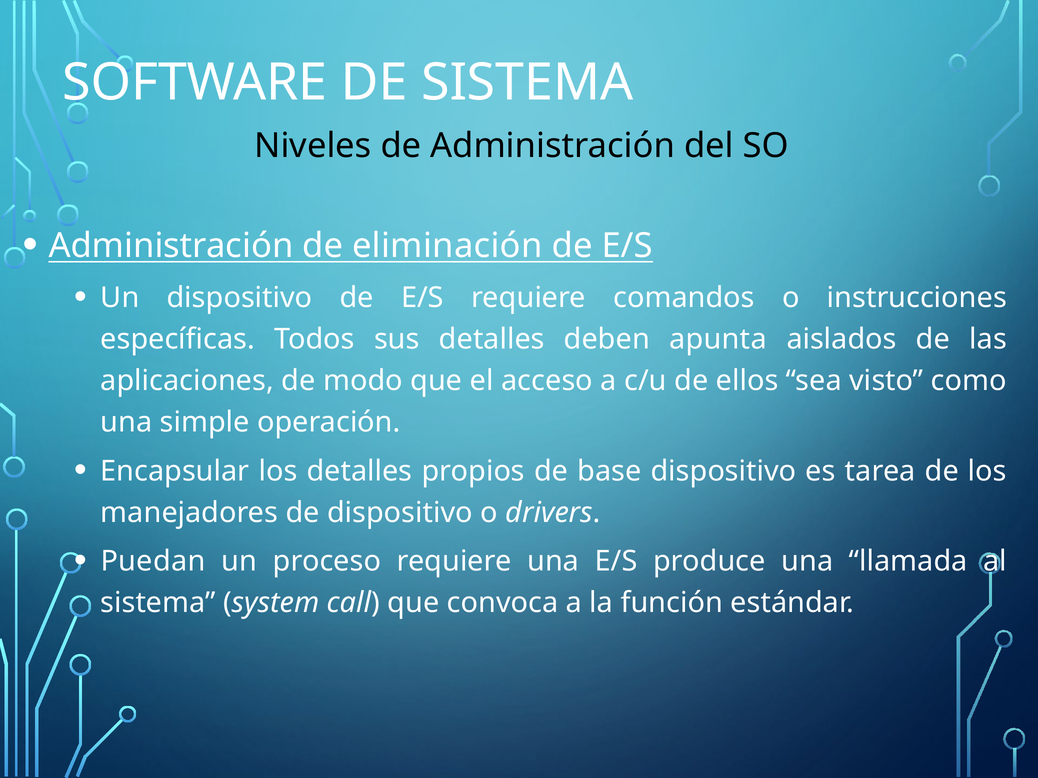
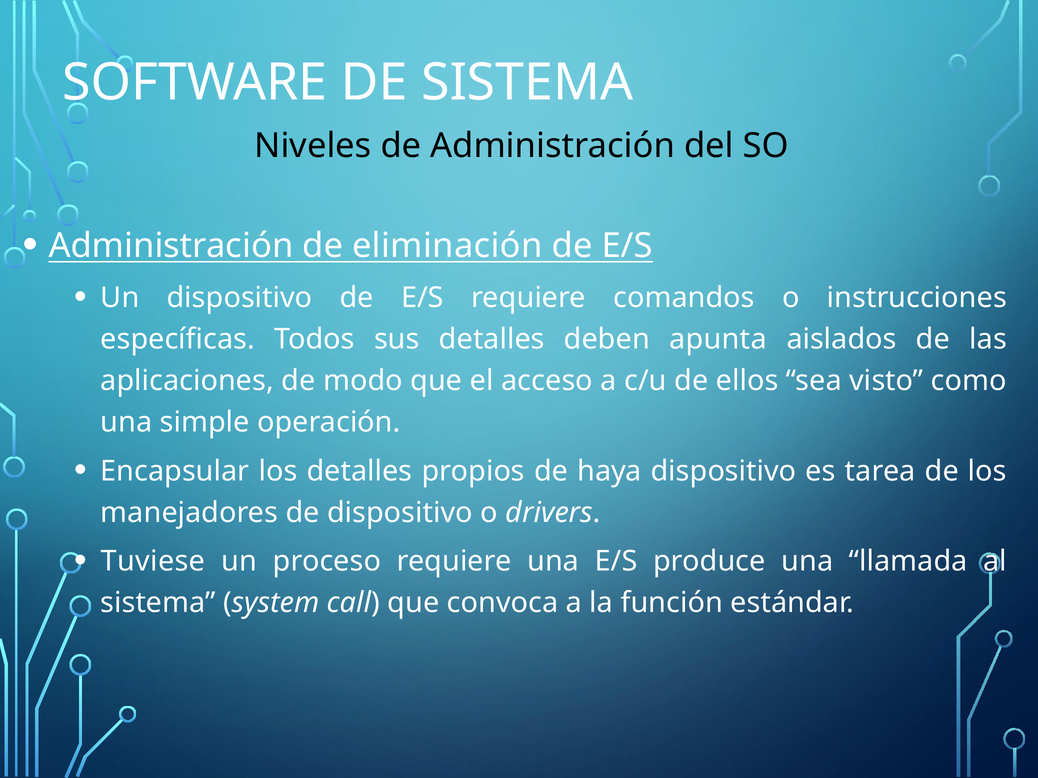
base: base -> haya
Puedan: Puedan -> Tuviese
